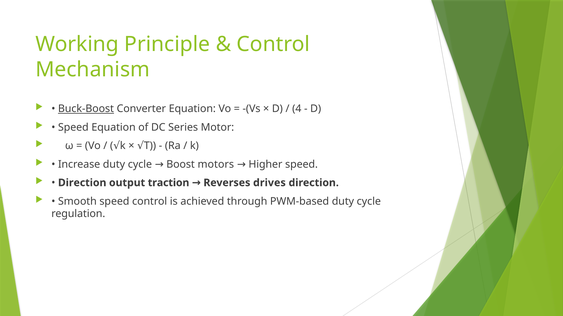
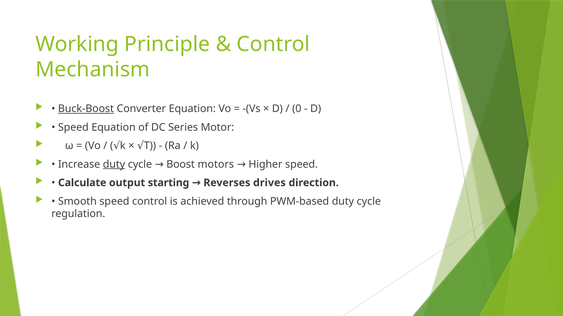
4: 4 -> 0
duty at (114, 165) underline: none -> present
Direction at (82, 183): Direction -> Calculate
traction: traction -> starting
